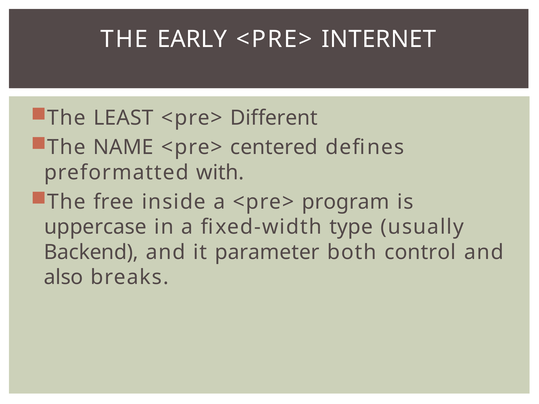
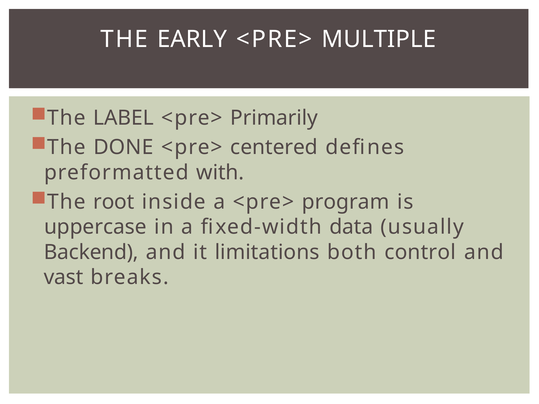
INTERNET: INTERNET -> MULTIPLE
LEAST: LEAST -> LABEL
Different: Different -> Primarily
NAME: NAME -> DONE
free: free -> root
type: type -> data
parameter: parameter -> limitations
also: also -> vast
